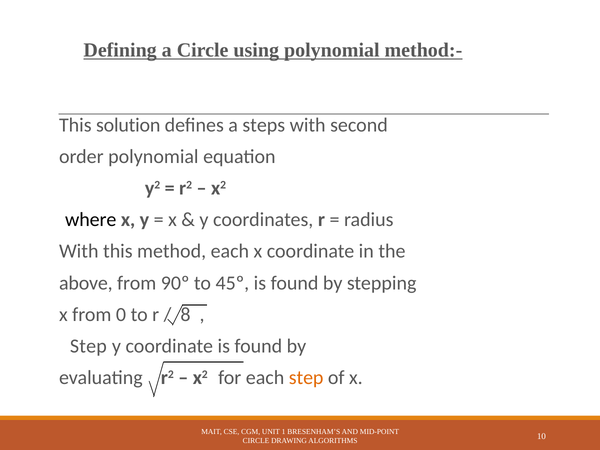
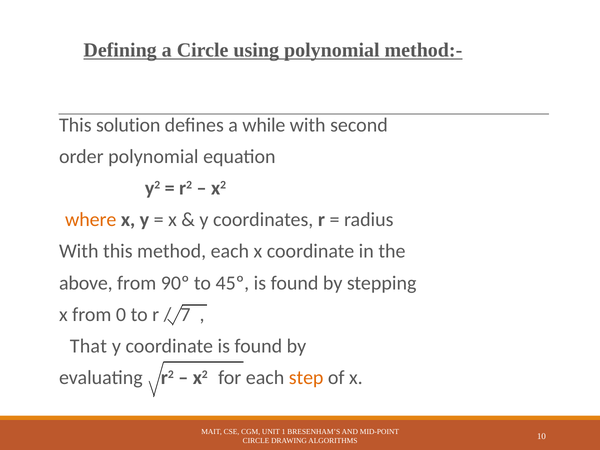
steps: steps -> while
where colour: black -> orange
8: 8 -> 7
Step at (88, 346): Step -> That
